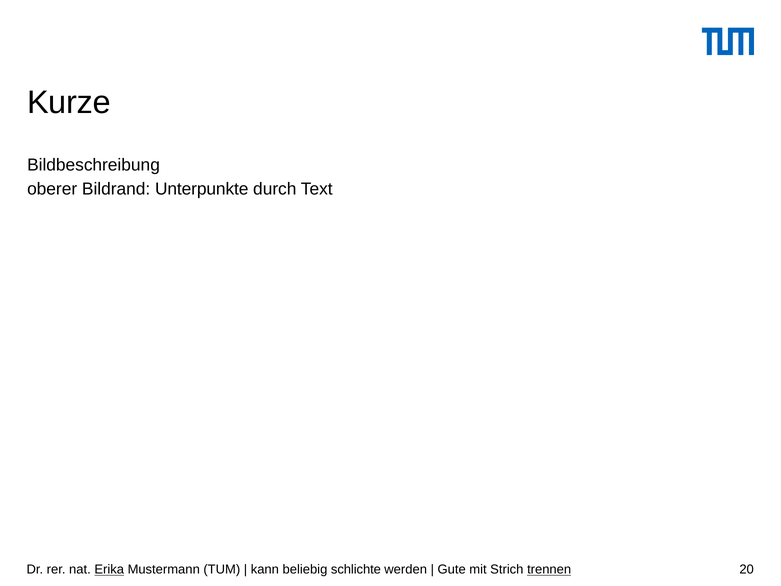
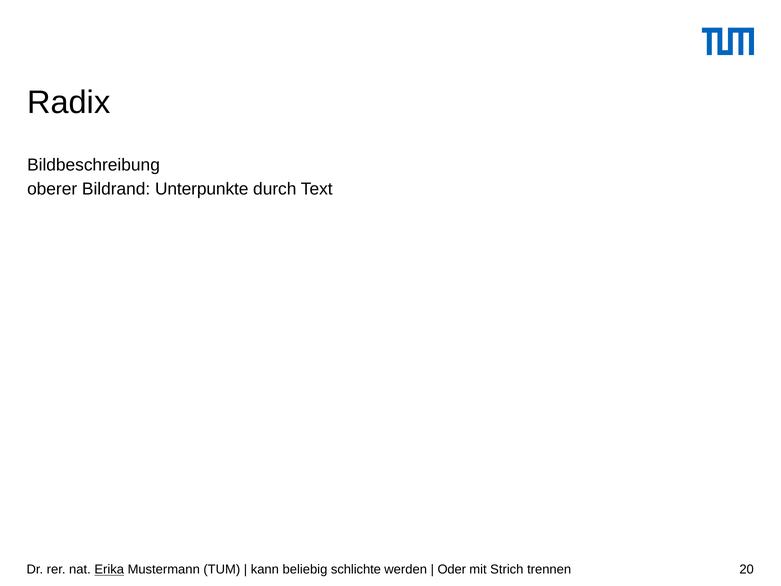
Kurze: Kurze -> Radix
Gute: Gute -> Oder
trennen underline: present -> none
